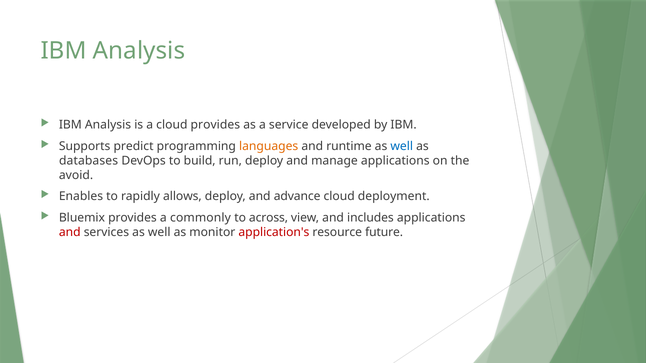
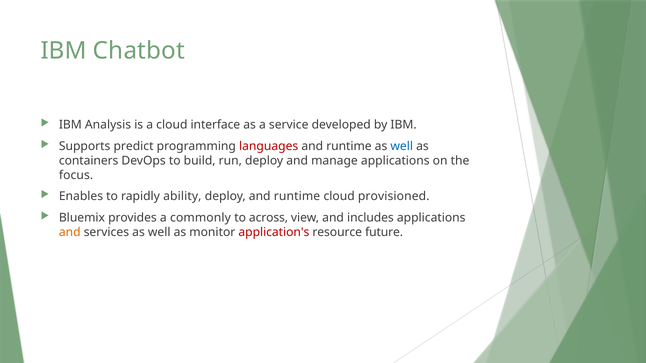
Analysis at (139, 51): Analysis -> Chatbot
cloud provides: provides -> interface
languages colour: orange -> red
databases: databases -> containers
avoid: avoid -> focus
allows: allows -> ability
deploy and advance: advance -> runtime
deployment: deployment -> provisioned
and at (70, 232) colour: red -> orange
